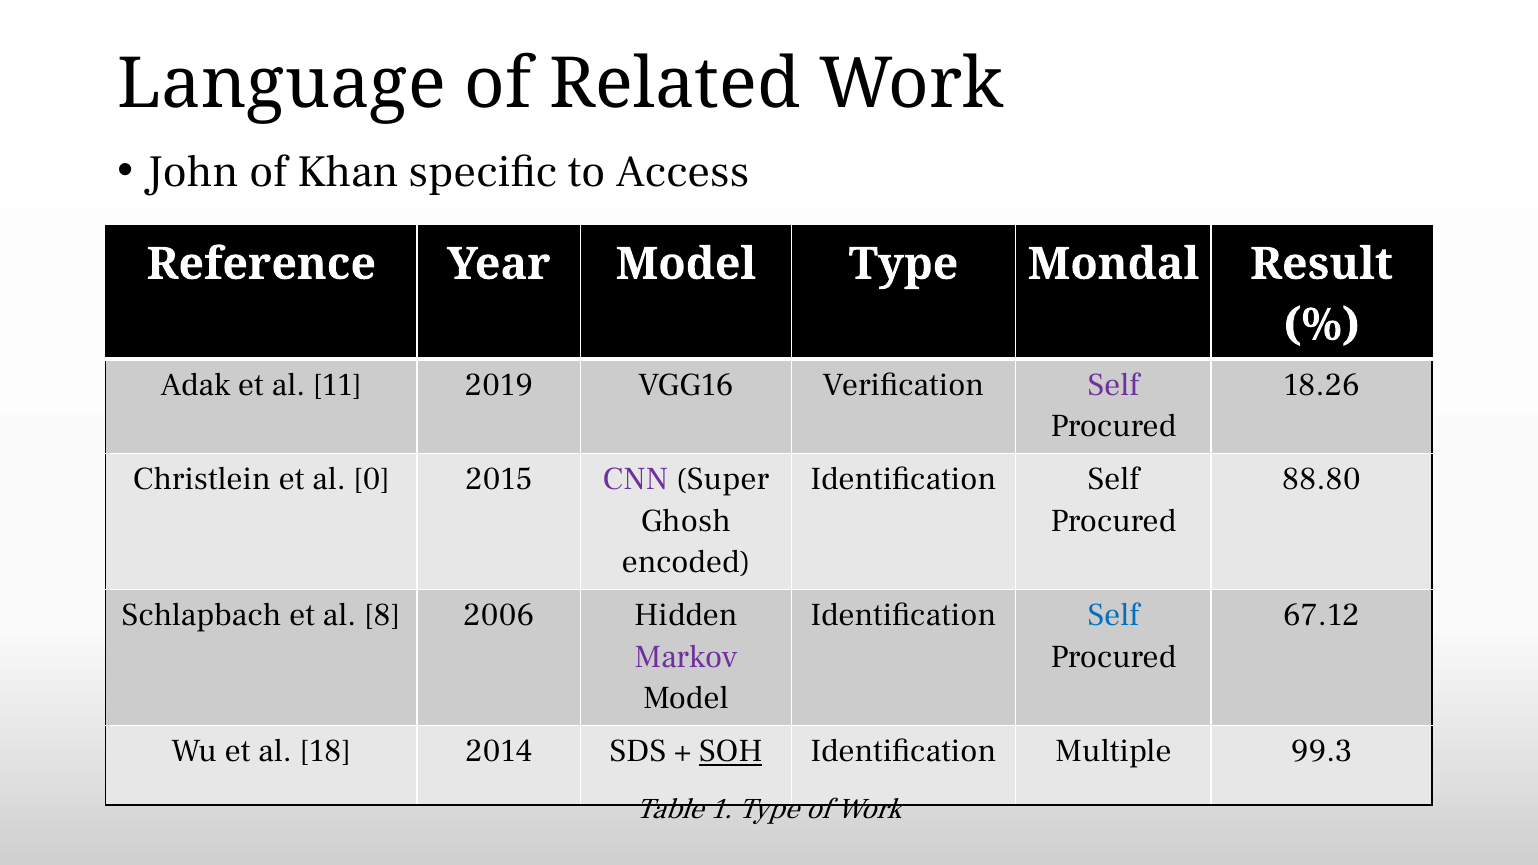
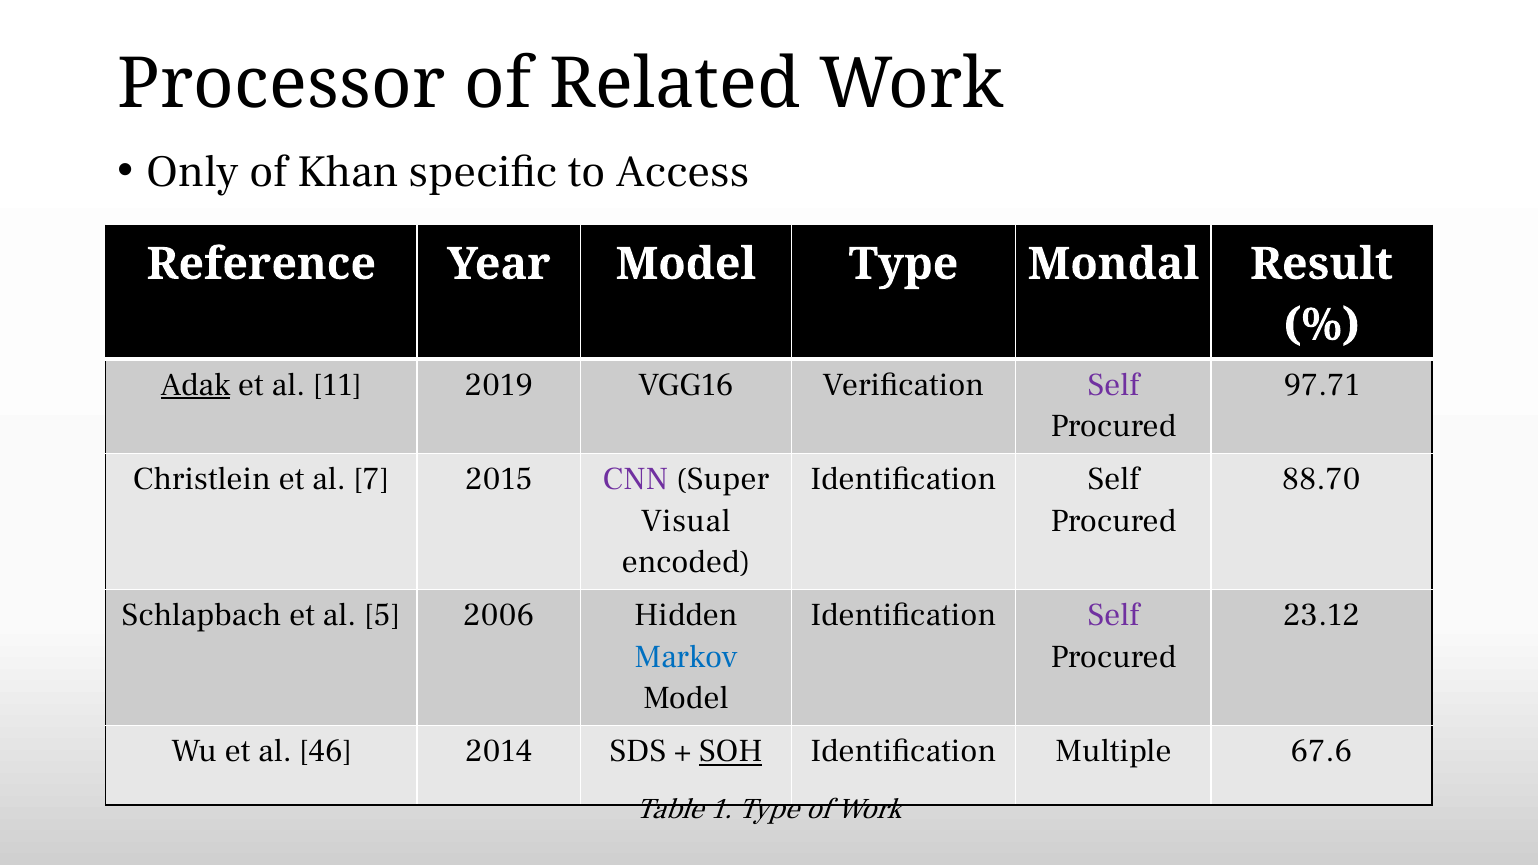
Language: Language -> Processor
John: John -> Only
Adak underline: none -> present
18.26: 18.26 -> 97.71
0: 0 -> 7
88.80: 88.80 -> 88.70
Ghosh: Ghosh -> Visual
8: 8 -> 5
Self at (1113, 615) colour: blue -> purple
67.12: 67.12 -> 23.12
Markov colour: purple -> blue
18: 18 -> 46
99.3: 99.3 -> 67.6
